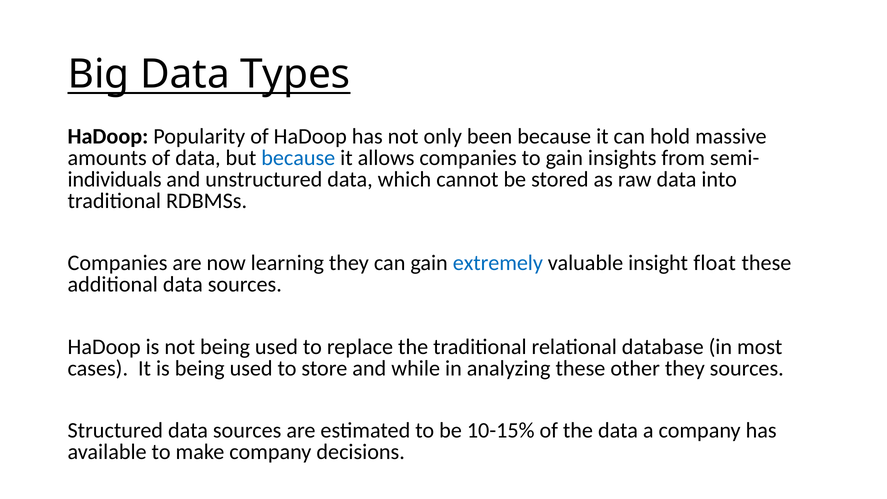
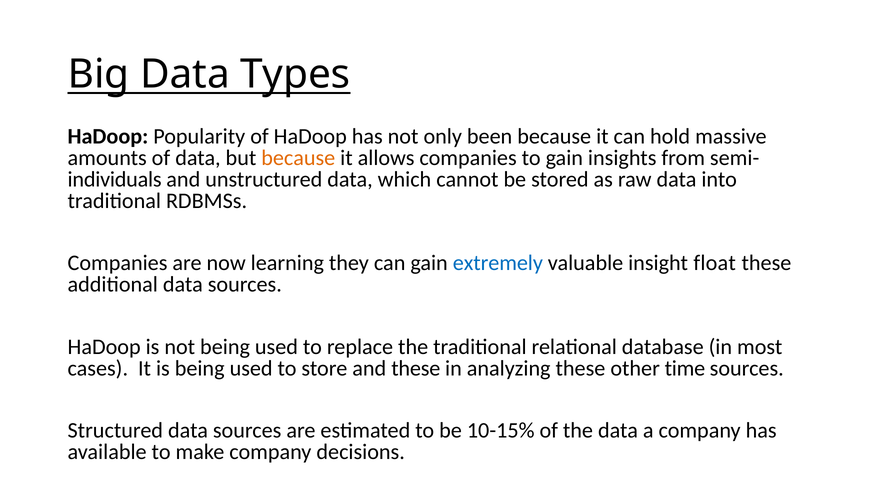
because at (298, 158) colour: blue -> orange
and while: while -> these
other they: they -> time
